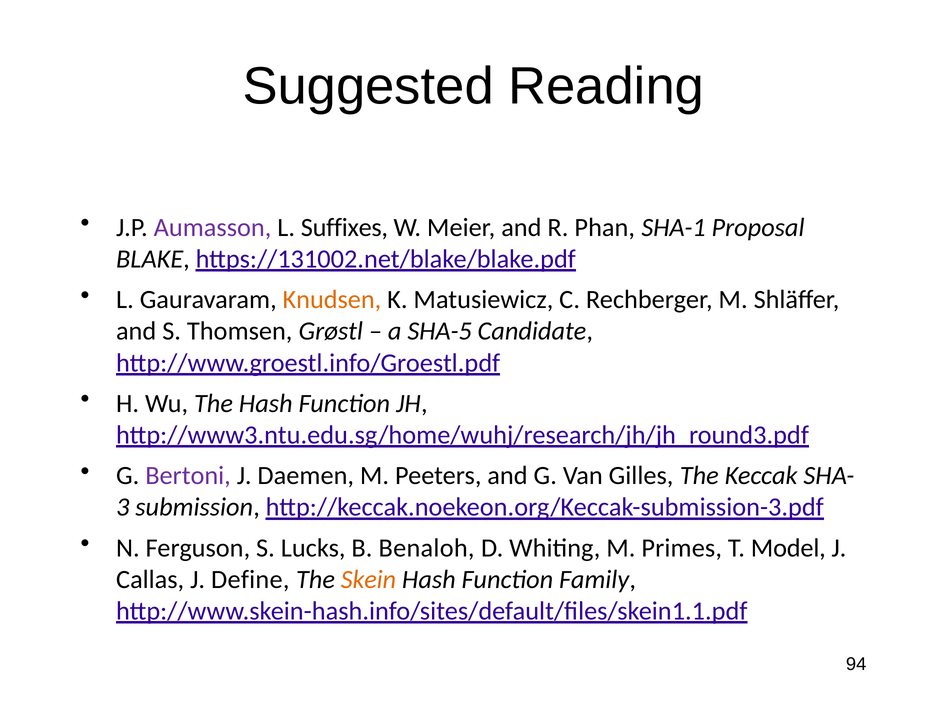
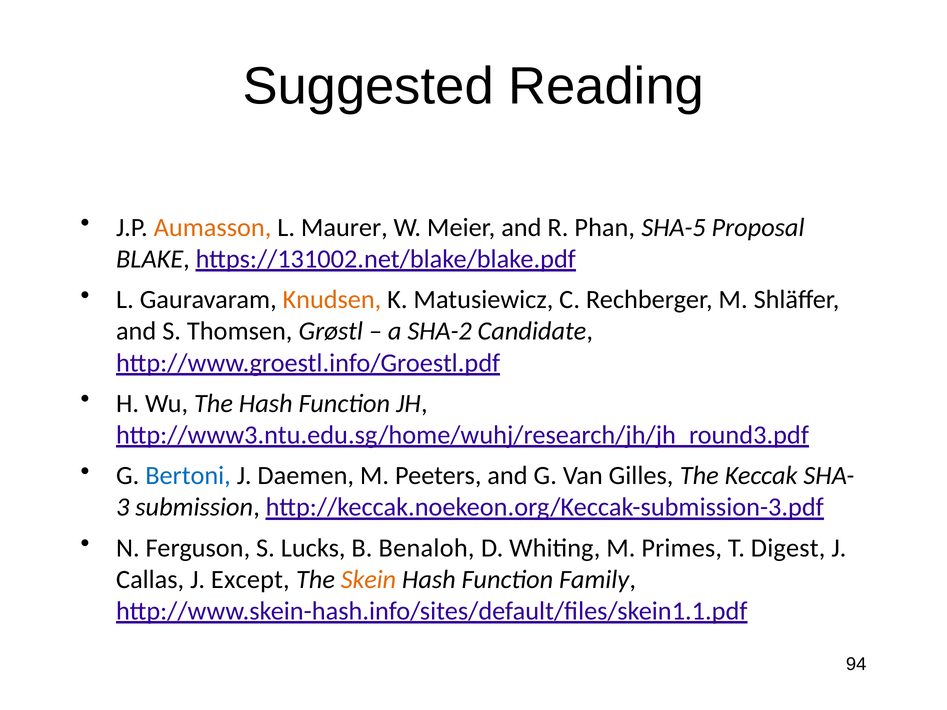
Aumasson colour: purple -> orange
Suffixes: Suffixes -> Maurer
SHA-1: SHA-1 -> SHA-5
SHA-5: SHA-5 -> SHA-2
Bertoni colour: purple -> blue
Model: Model -> Digest
Define: Define -> Except
